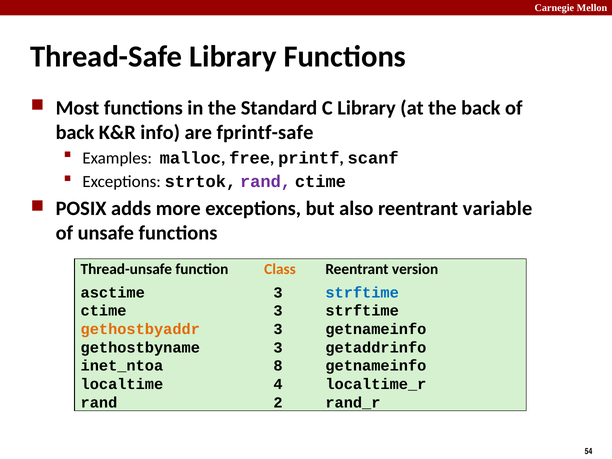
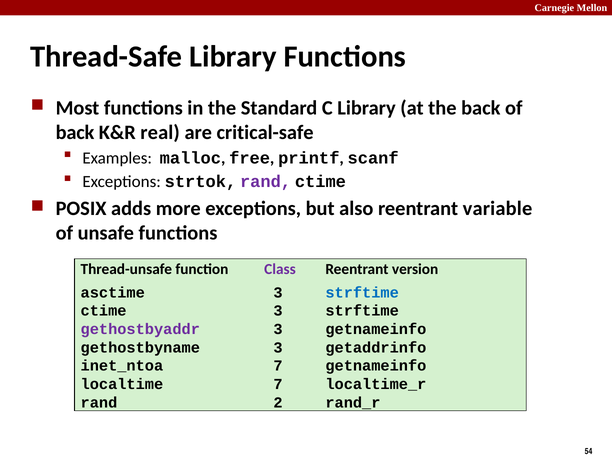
info: info -> real
fprintf-safe: fprintf-safe -> critical-safe
Class colour: orange -> purple
gethostbyaddr colour: orange -> purple
inet_ntoa 8: 8 -> 7
localtime 4: 4 -> 7
